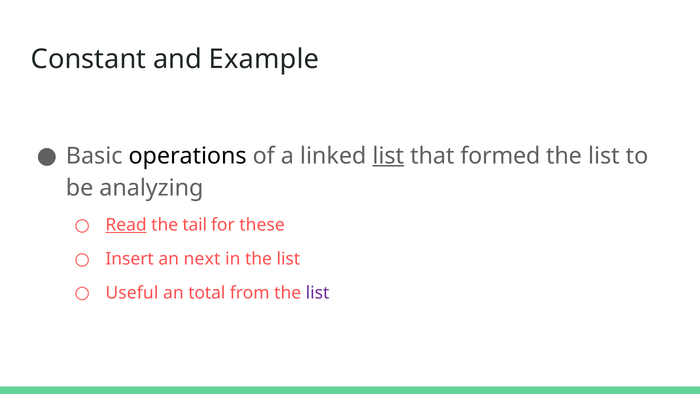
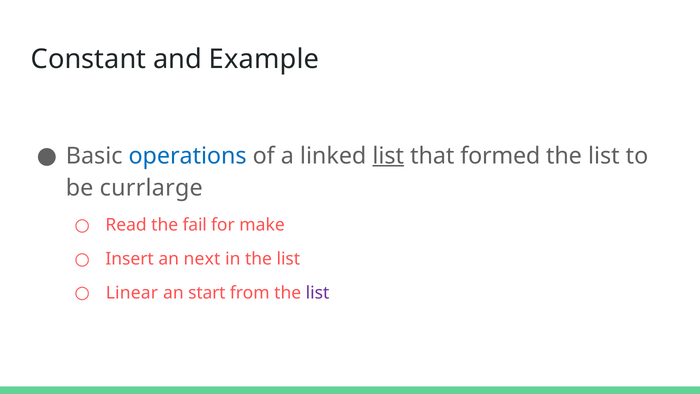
operations colour: black -> blue
analyzing: analyzing -> currlarge
Read underline: present -> none
tail: tail -> fail
these: these -> make
Useful: Useful -> Linear
total: total -> start
